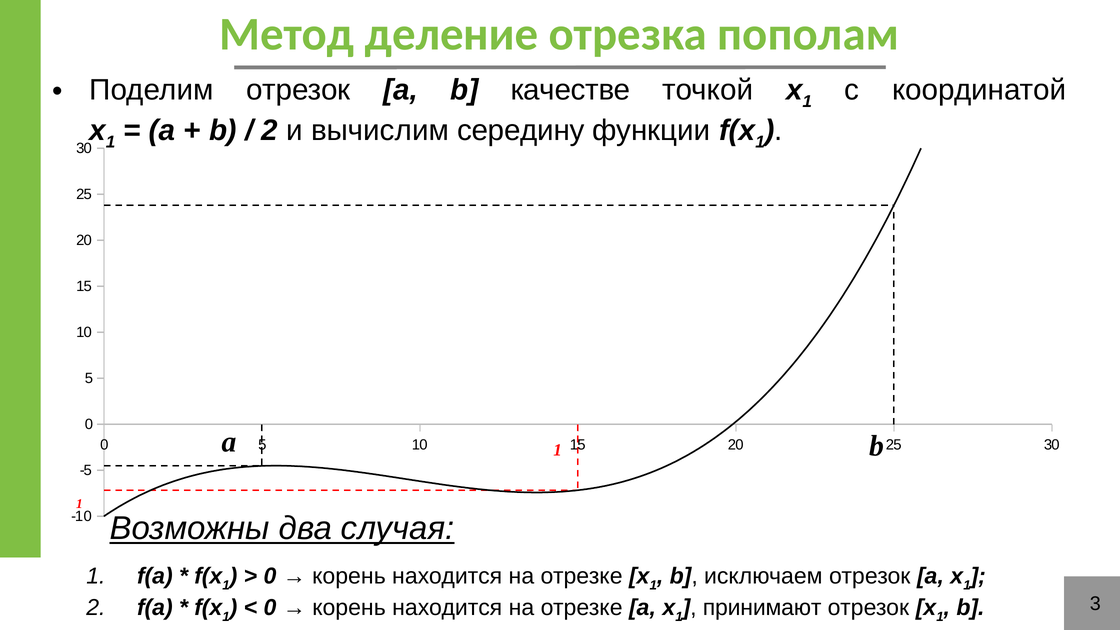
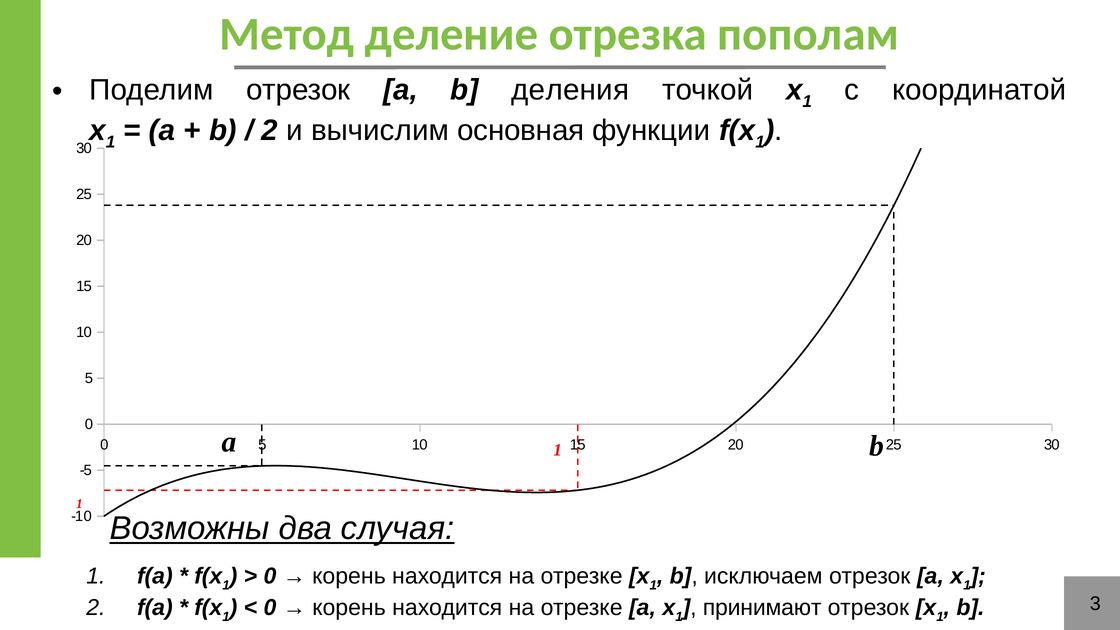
качестве: качестве -> деления
середину: середину -> основная
